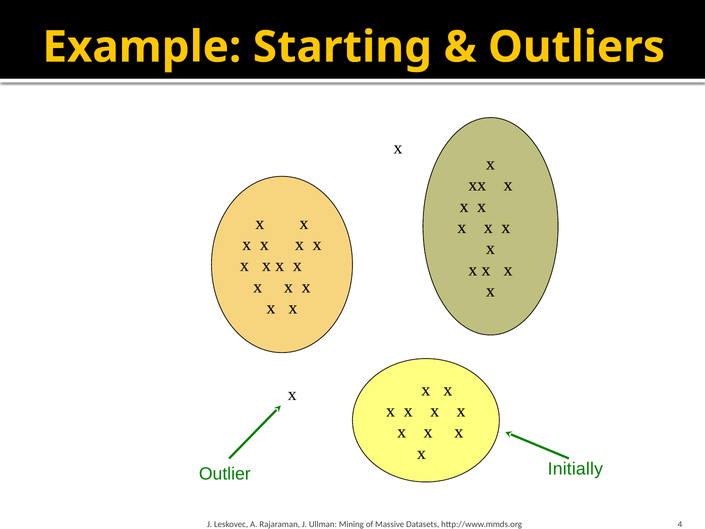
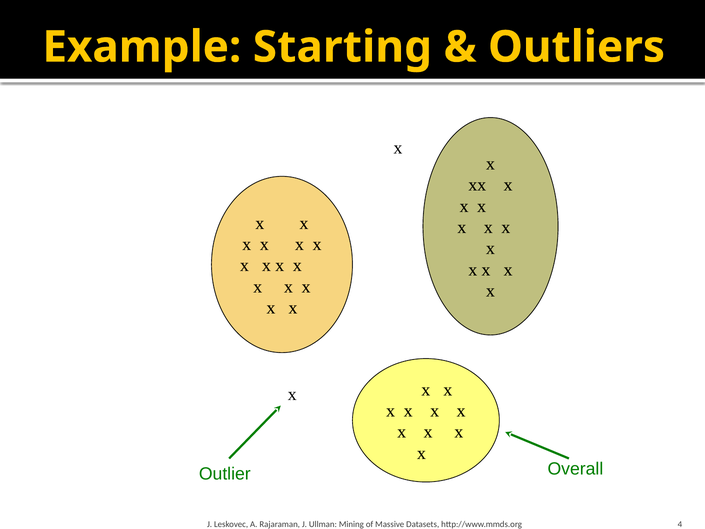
Initially: Initially -> Overall
